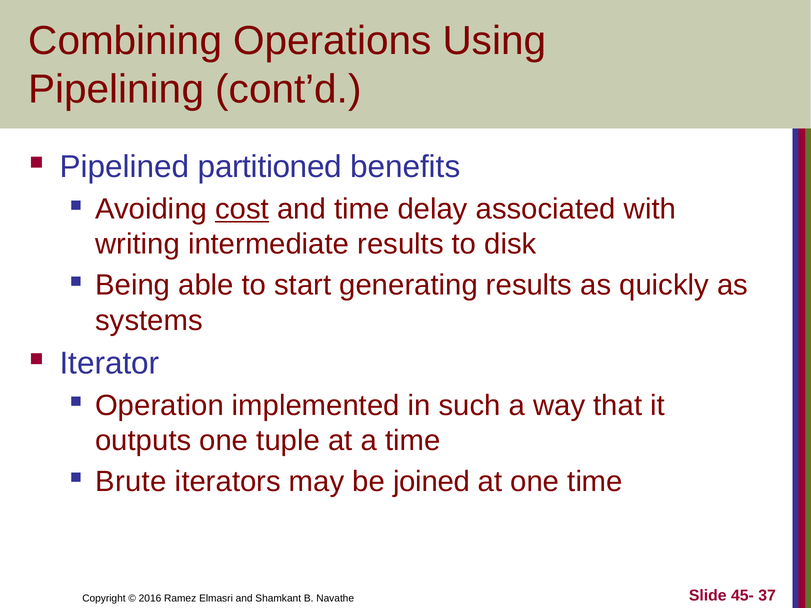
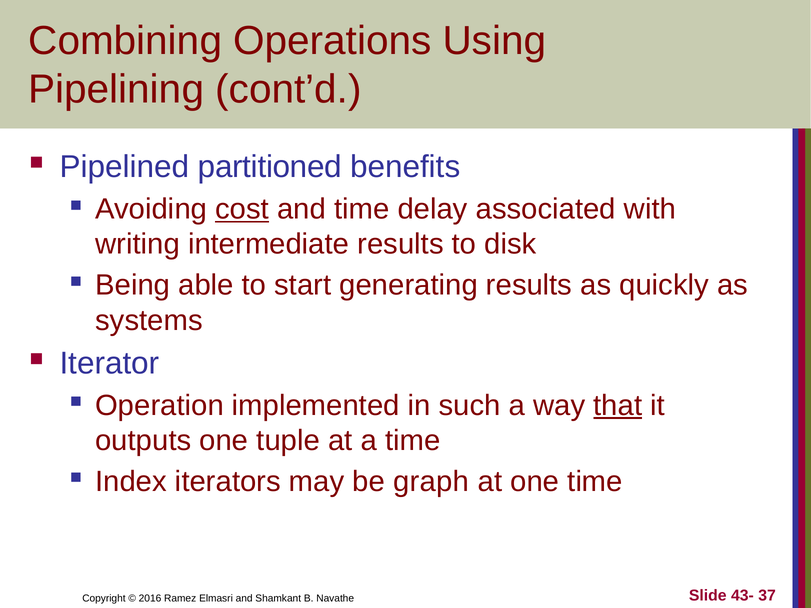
that underline: none -> present
Brute: Brute -> Index
joined: joined -> graph
45-: 45- -> 43-
